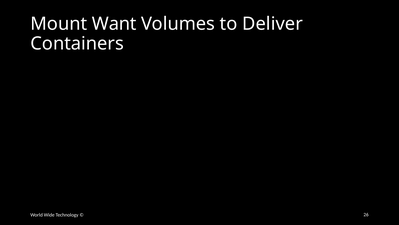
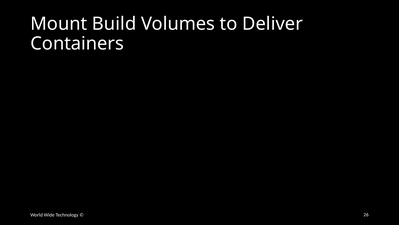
Want: Want -> Build
